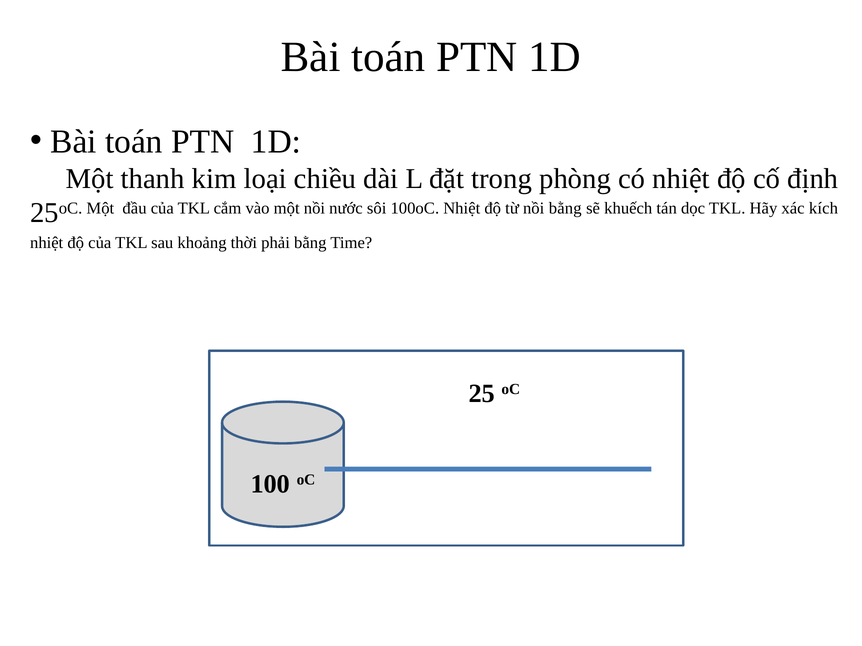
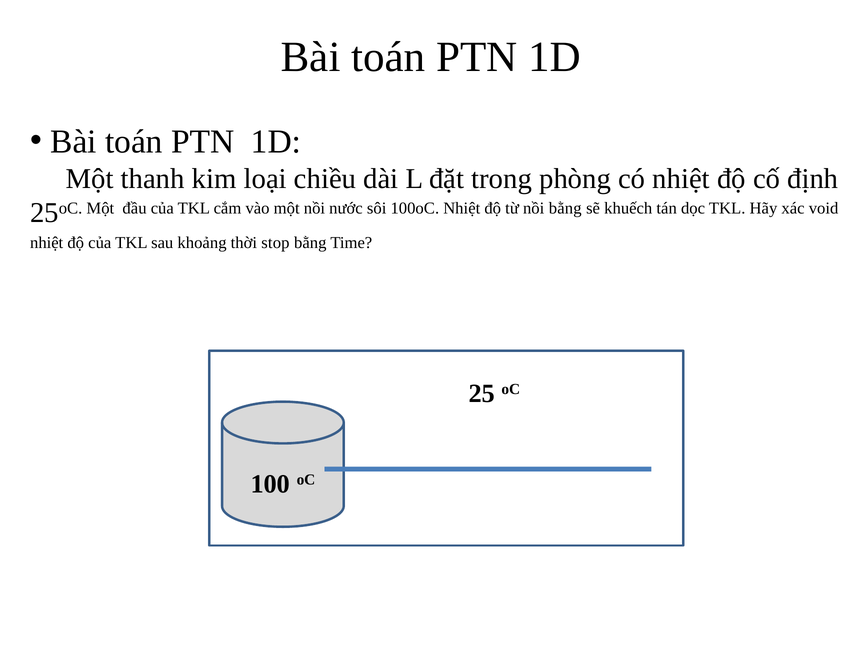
kích: kích -> void
phải: phải -> stop
